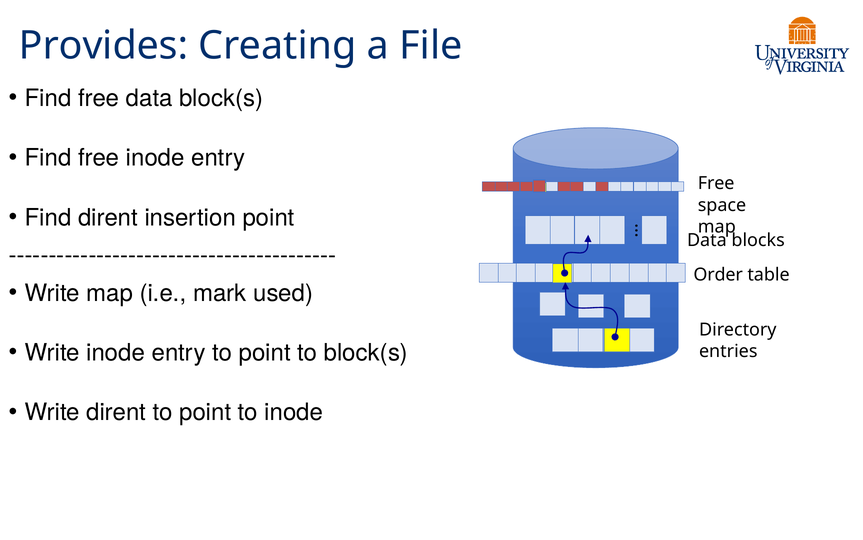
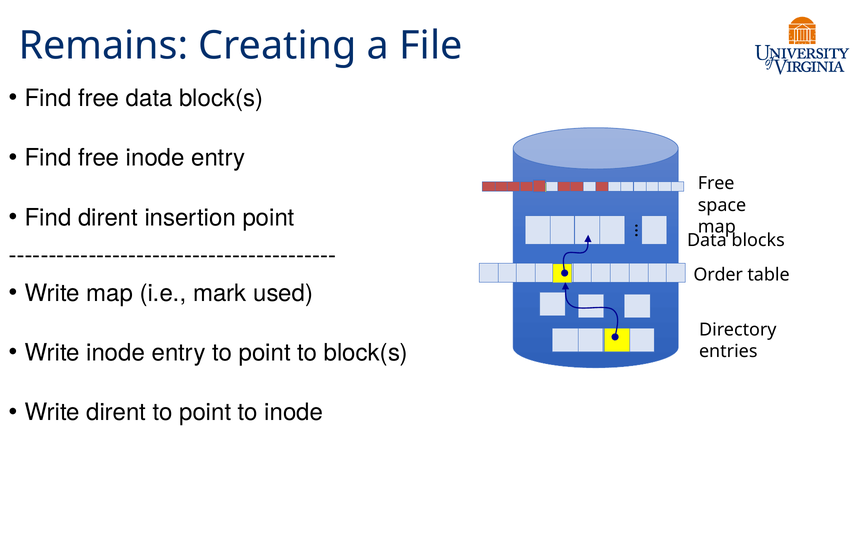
Provides: Provides -> Remains
